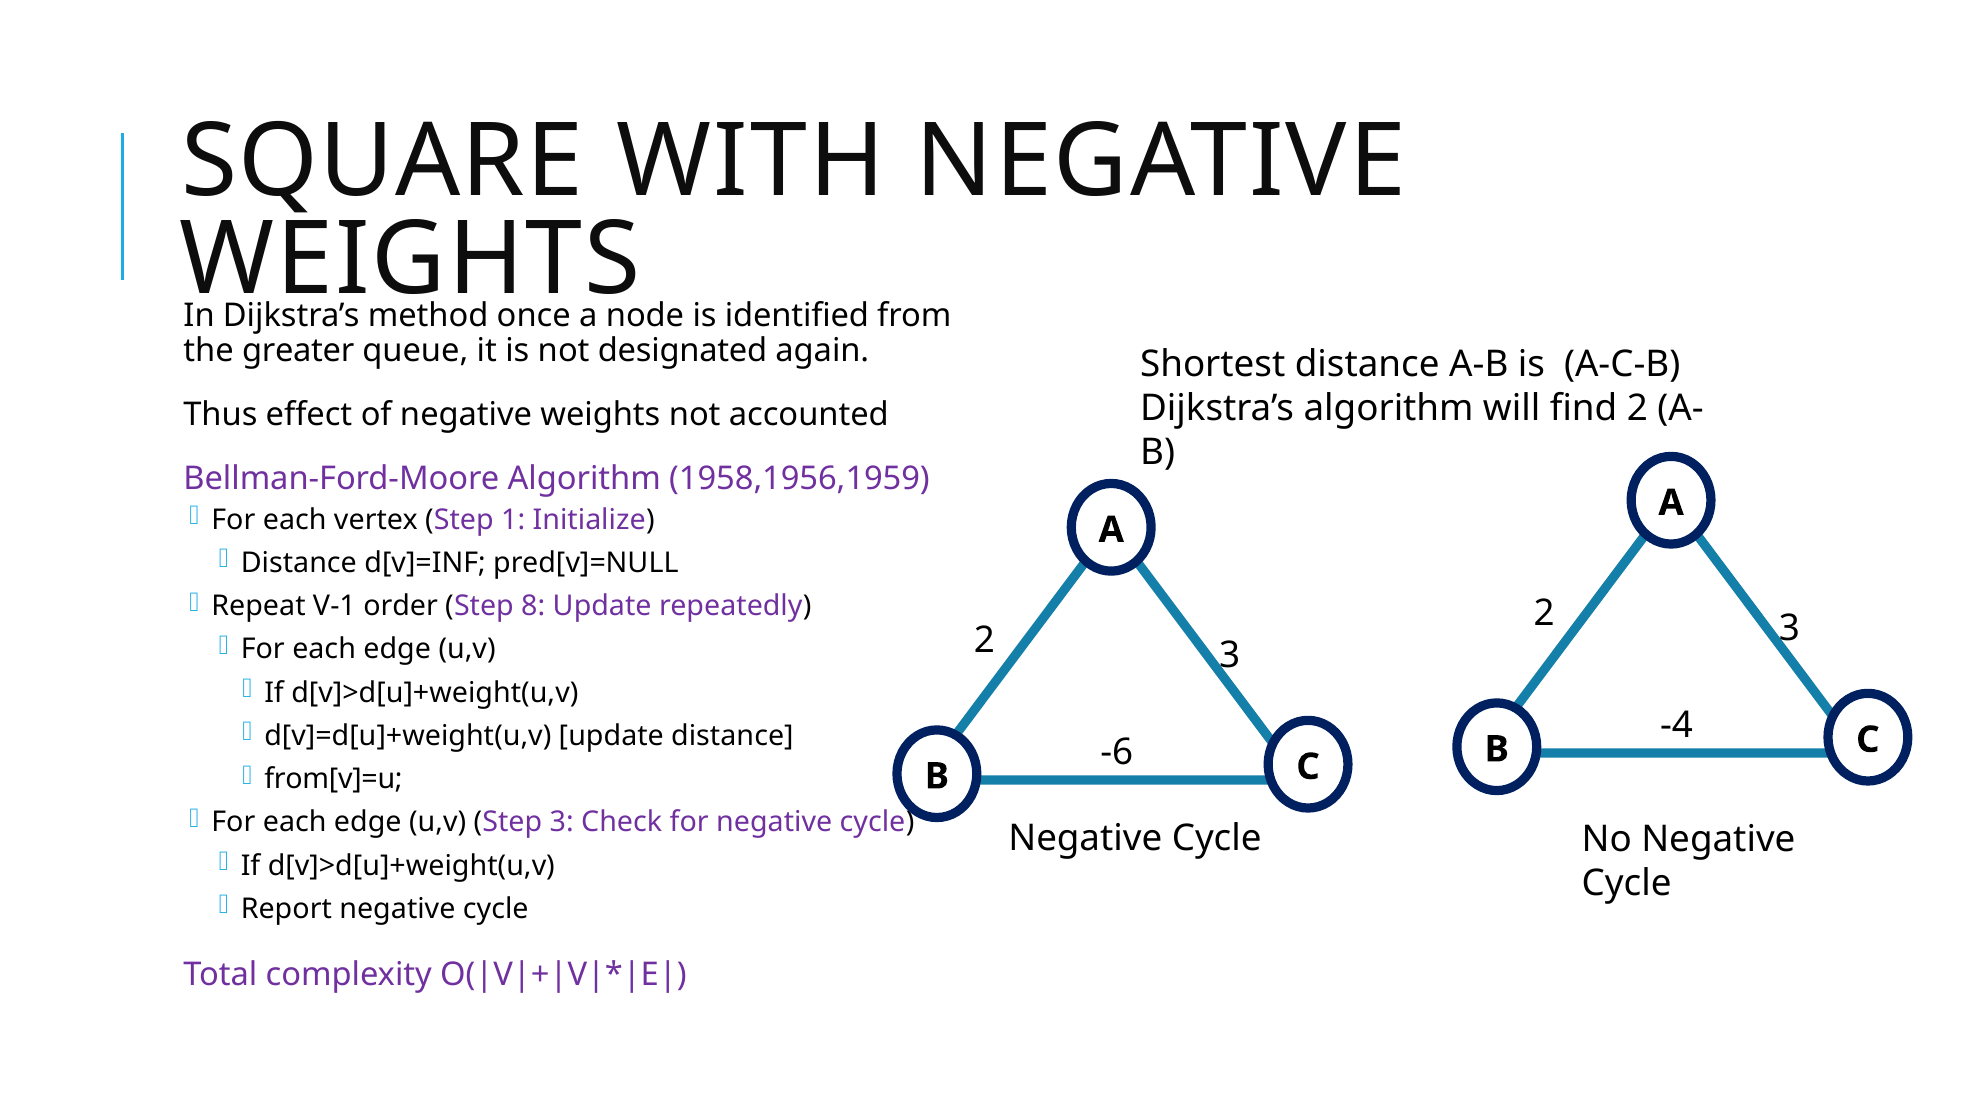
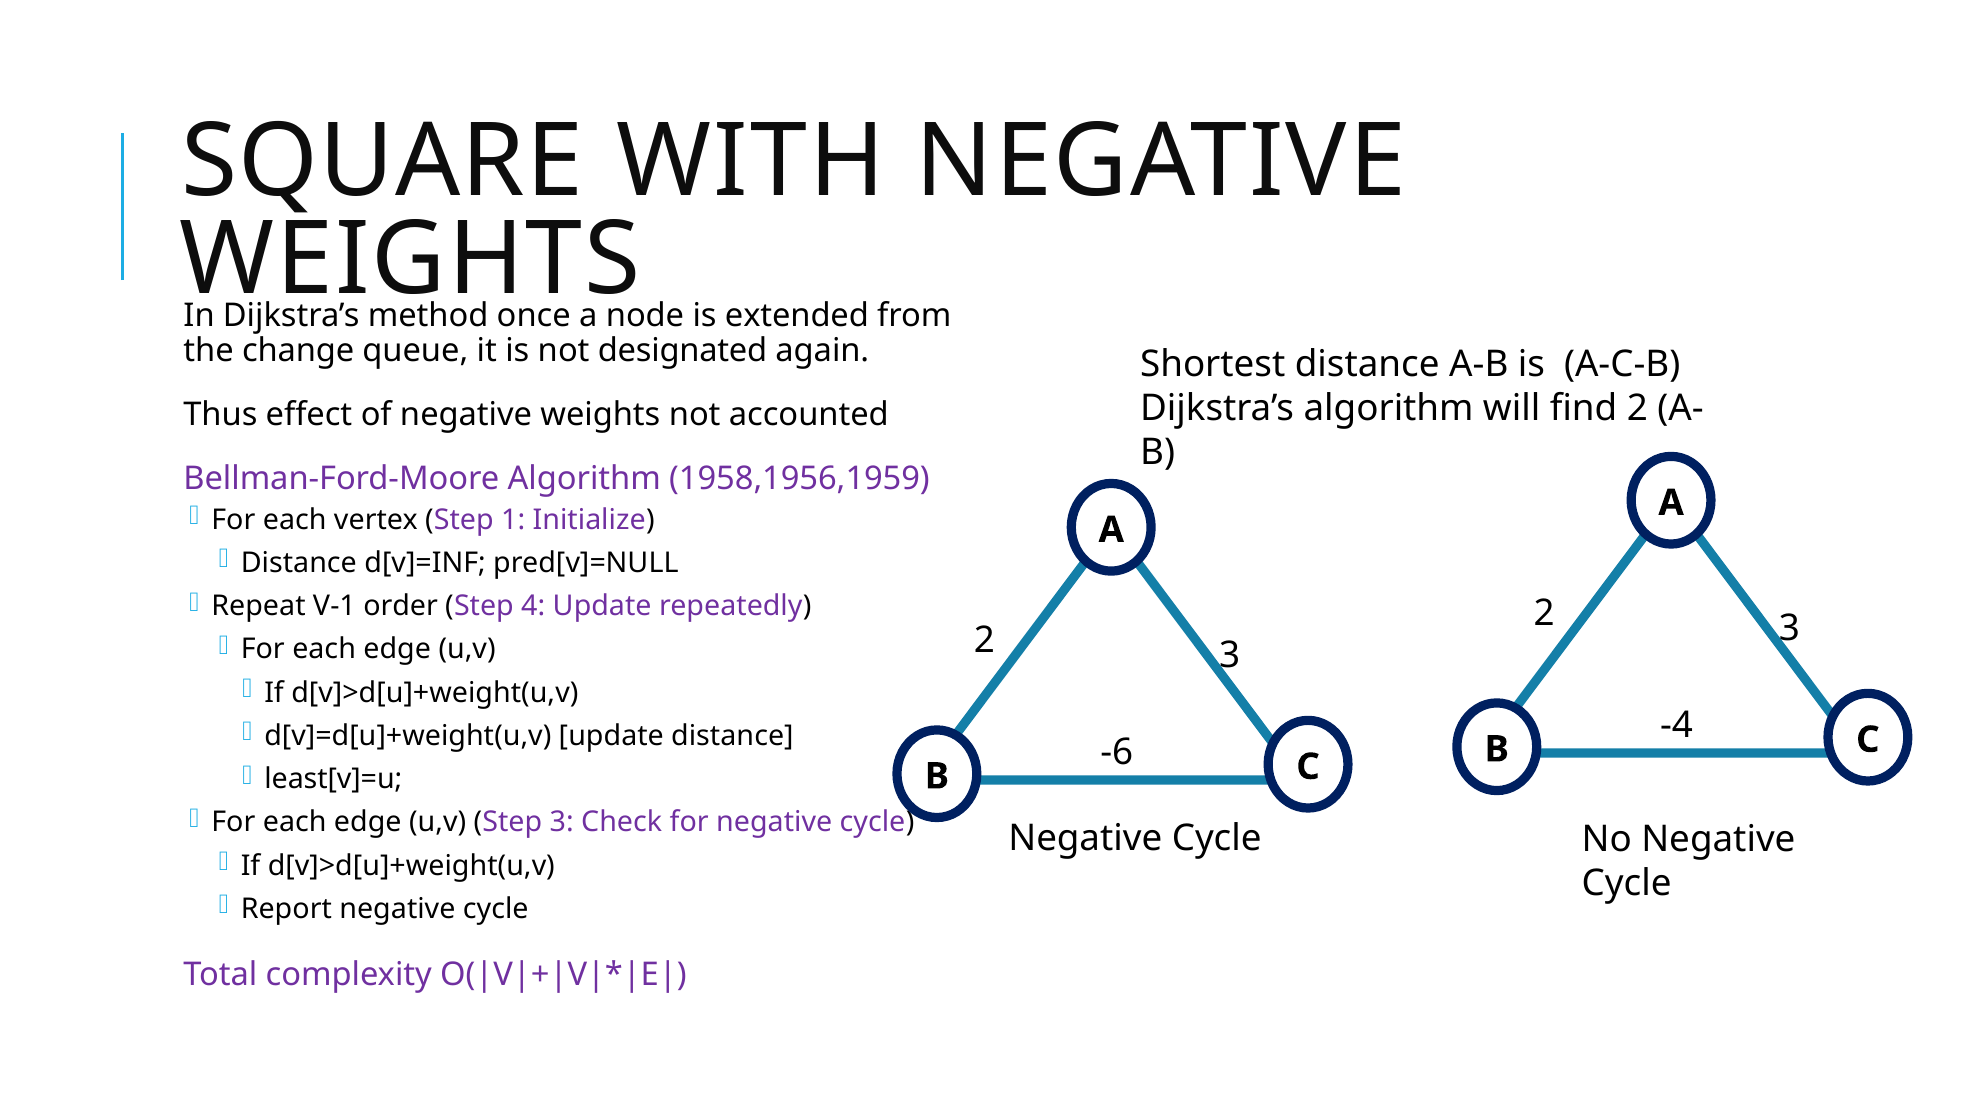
identified: identified -> extended
greater: greater -> change
8: 8 -> 4
from[v]=u: from[v]=u -> least[v]=u
